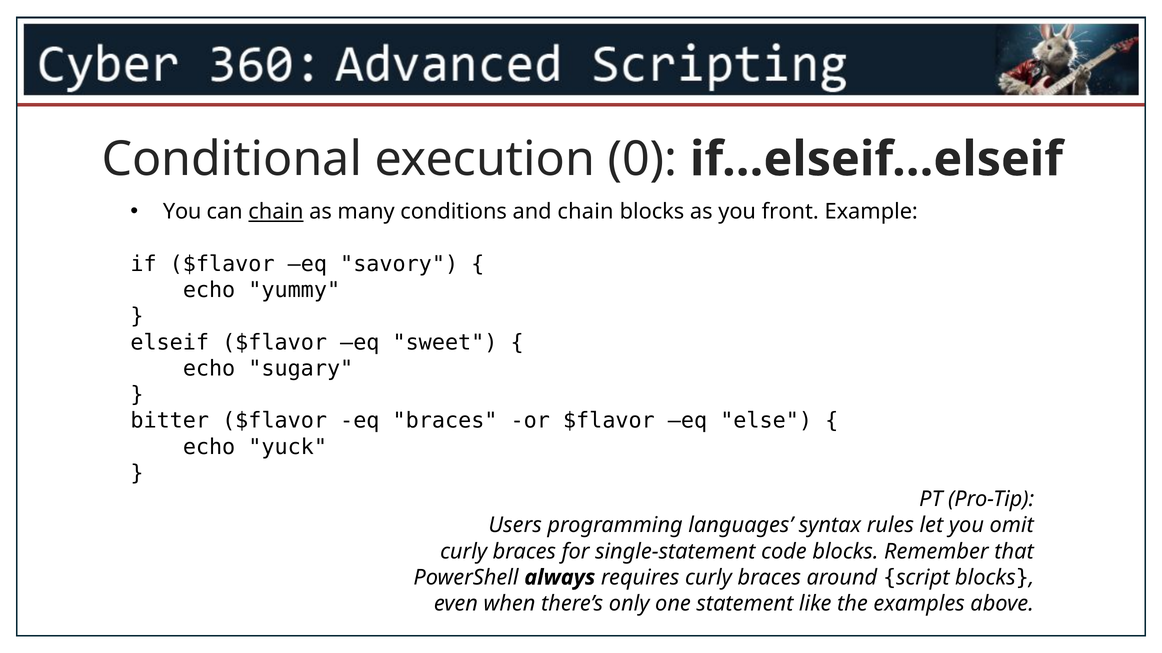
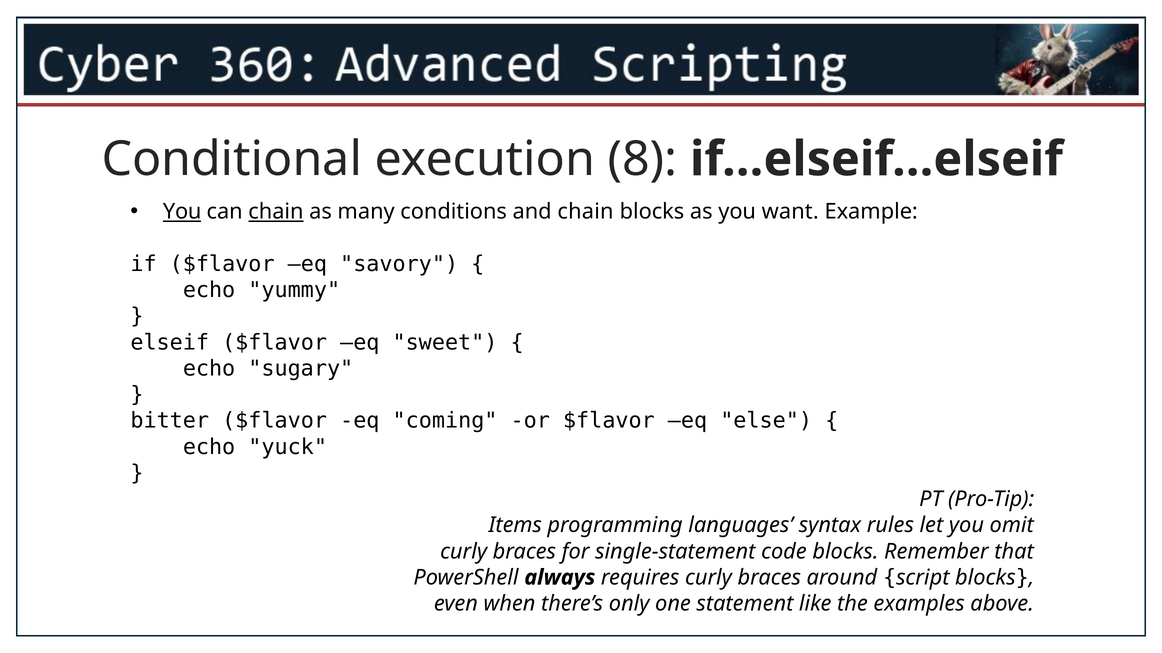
0: 0 -> 8
You at (182, 212) underline: none -> present
front: front -> want
eq braces: braces -> coming
Users: Users -> Items
